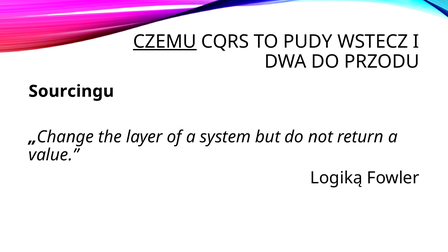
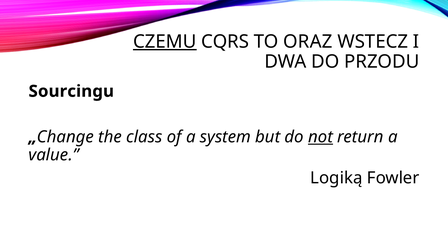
PUDY: PUDY -> ORAZ
layer: layer -> class
not underline: none -> present
